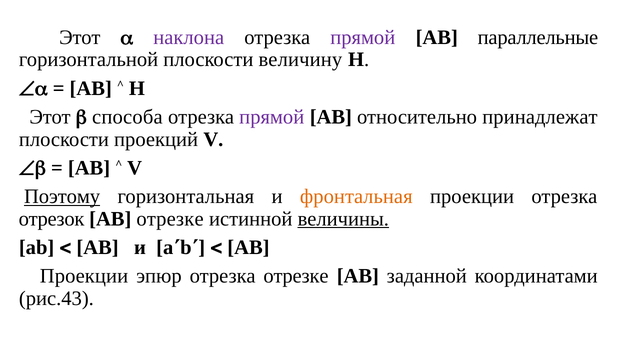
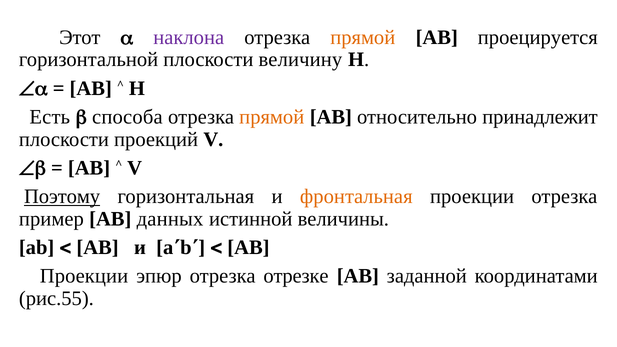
прямой at (363, 37) colour: purple -> orange
параллельные: параллельные -> проецируется
Этот at (50, 117): Этот -> Есть
прямой at (272, 117) colour: purple -> orange
принадлежат: принадлежат -> принадлежит
отрезок: отрезок -> пример
AB отрезке: отрезке -> данных
величины underline: present -> none
рис.43: рис.43 -> рис.55
